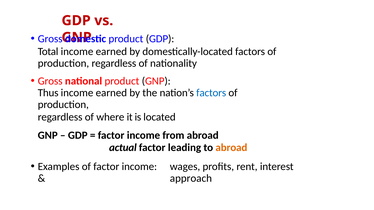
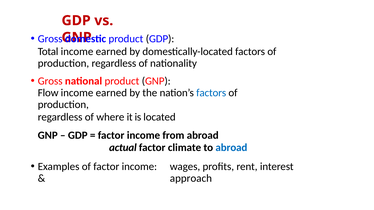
Thus: Thus -> Flow
leading: leading -> climate
abroad at (231, 148) colour: orange -> blue
